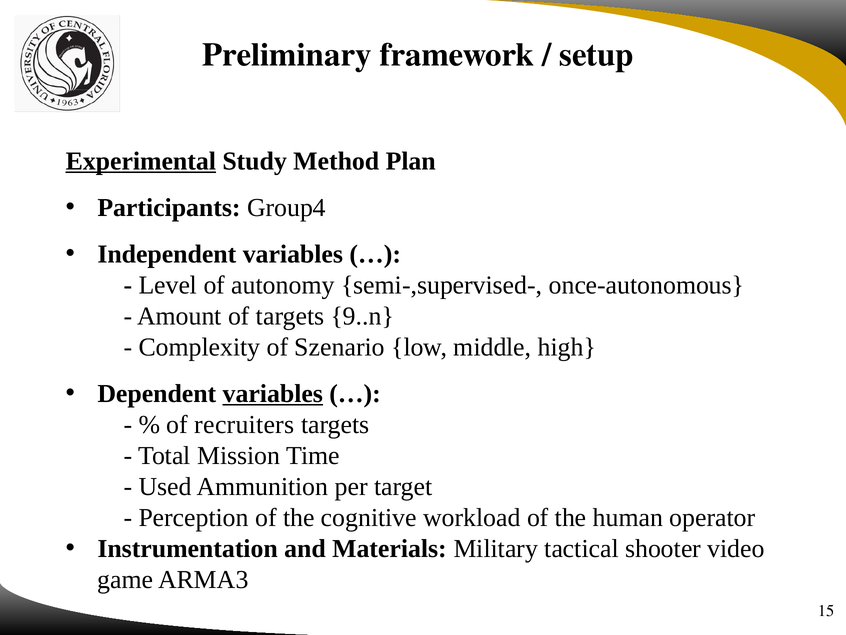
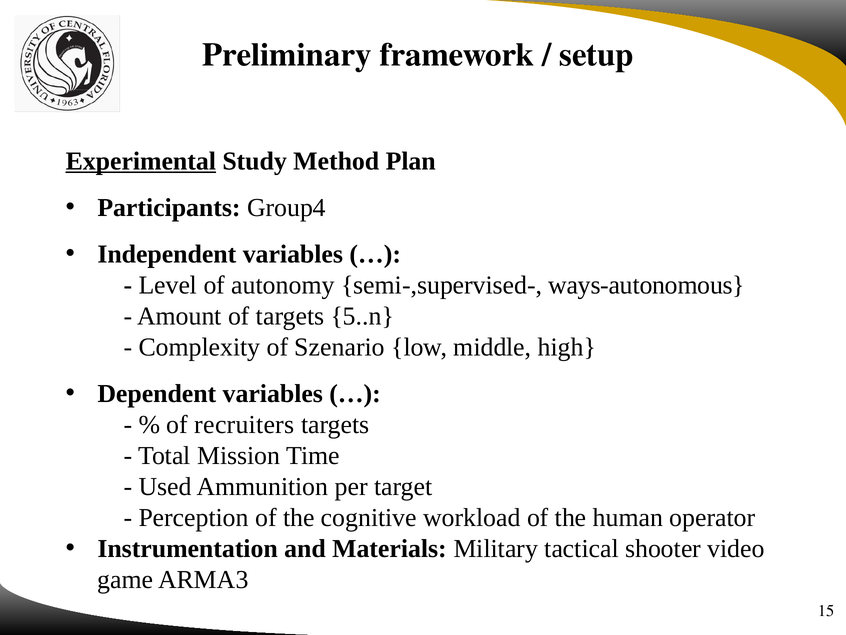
once-autonomous: once-autonomous -> ways-autonomous
9..n: 9..n -> 5..n
variables at (273, 393) underline: present -> none
